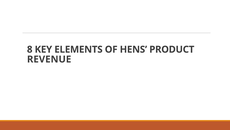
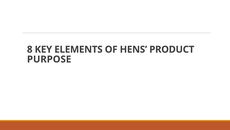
REVENUE: REVENUE -> PURPOSE
